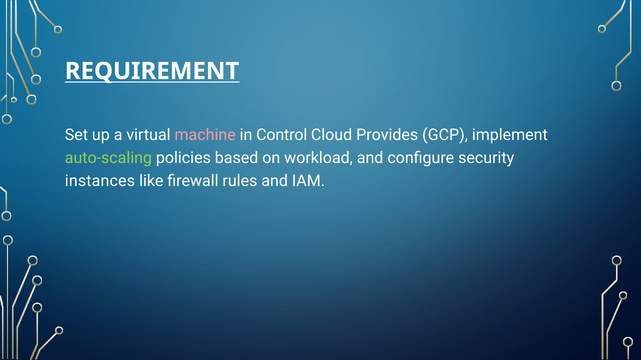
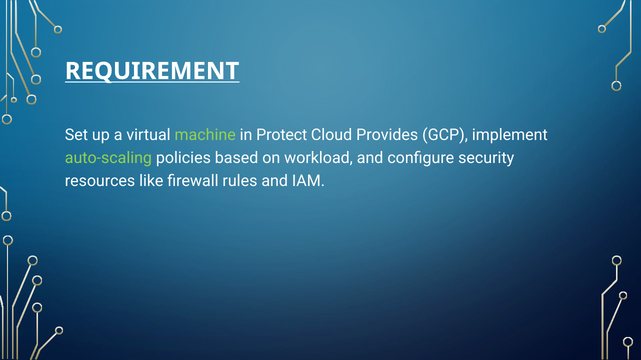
machine colour: pink -> light green
Control: Control -> Protect
instances: instances -> resources
